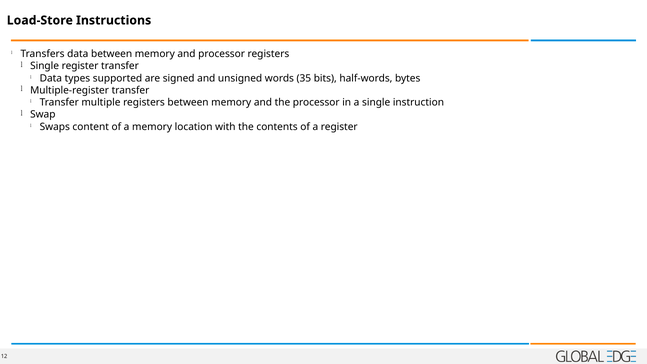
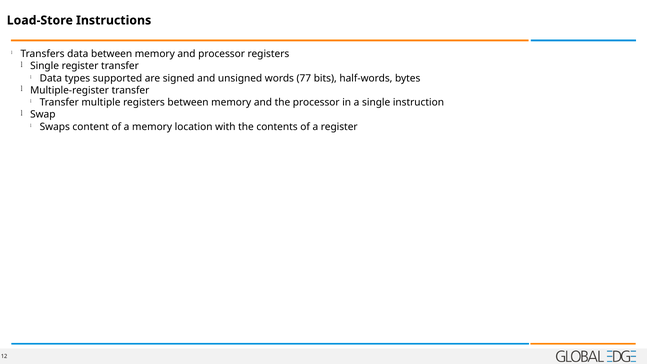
35: 35 -> 77
